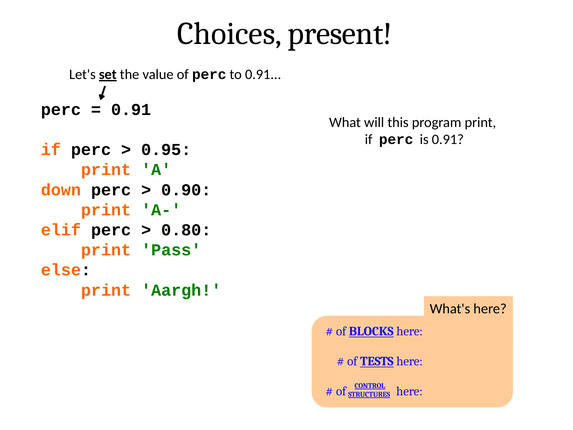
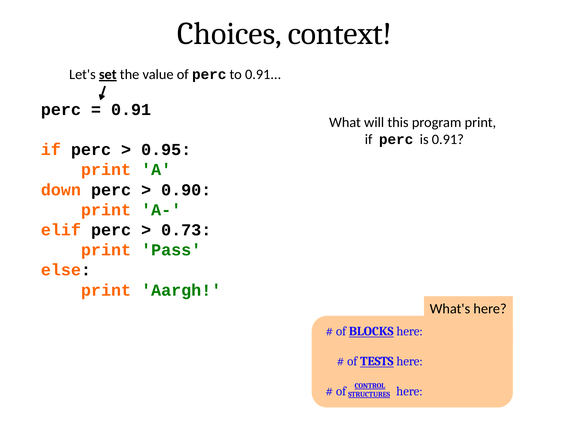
present: present -> context
0.80: 0.80 -> 0.73
